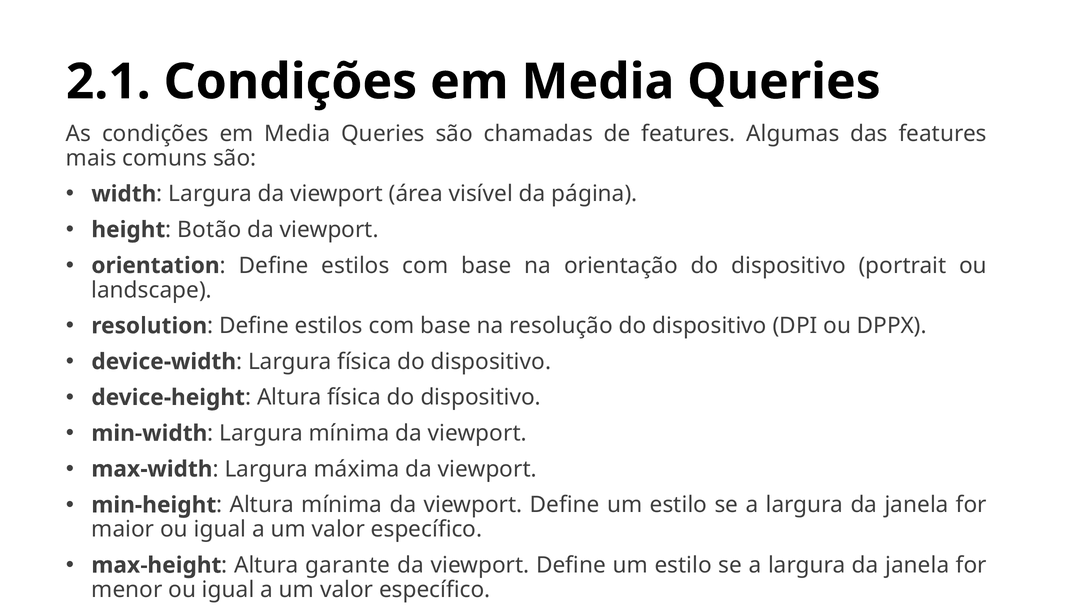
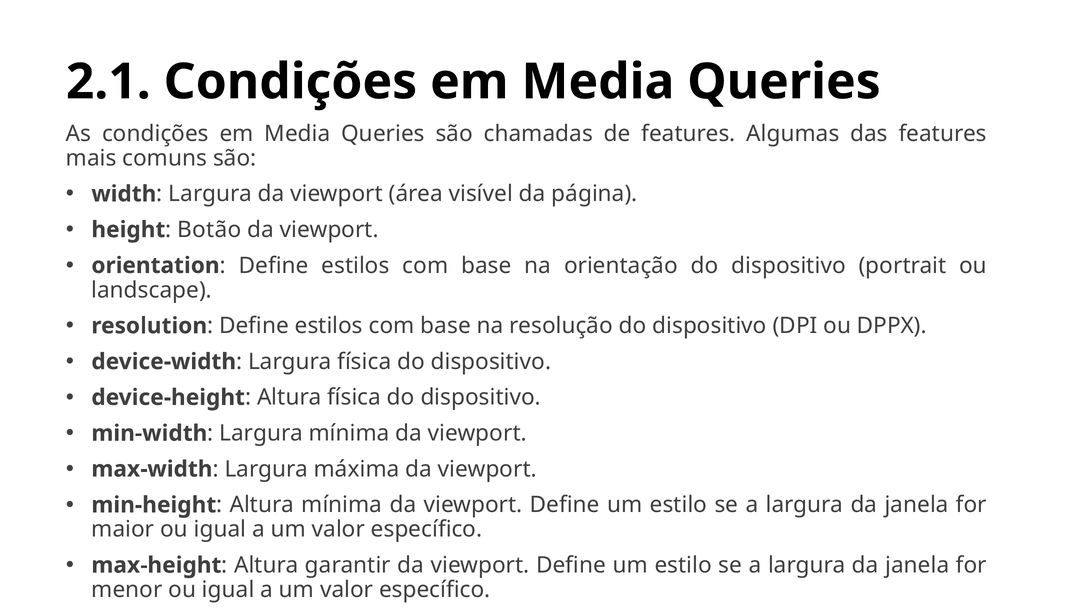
garante: garante -> garantir
